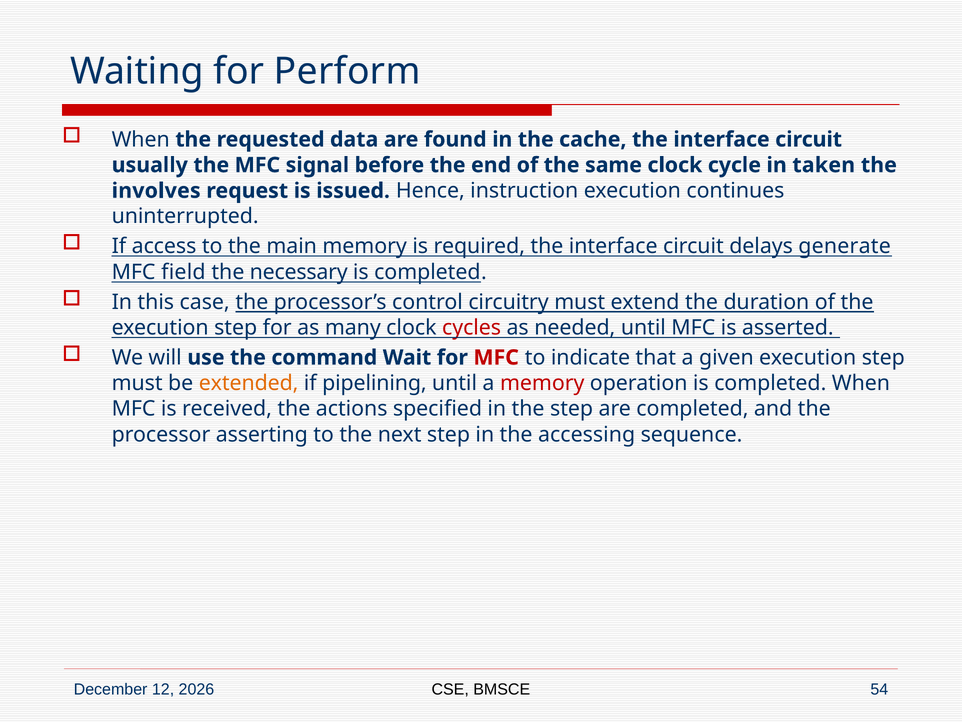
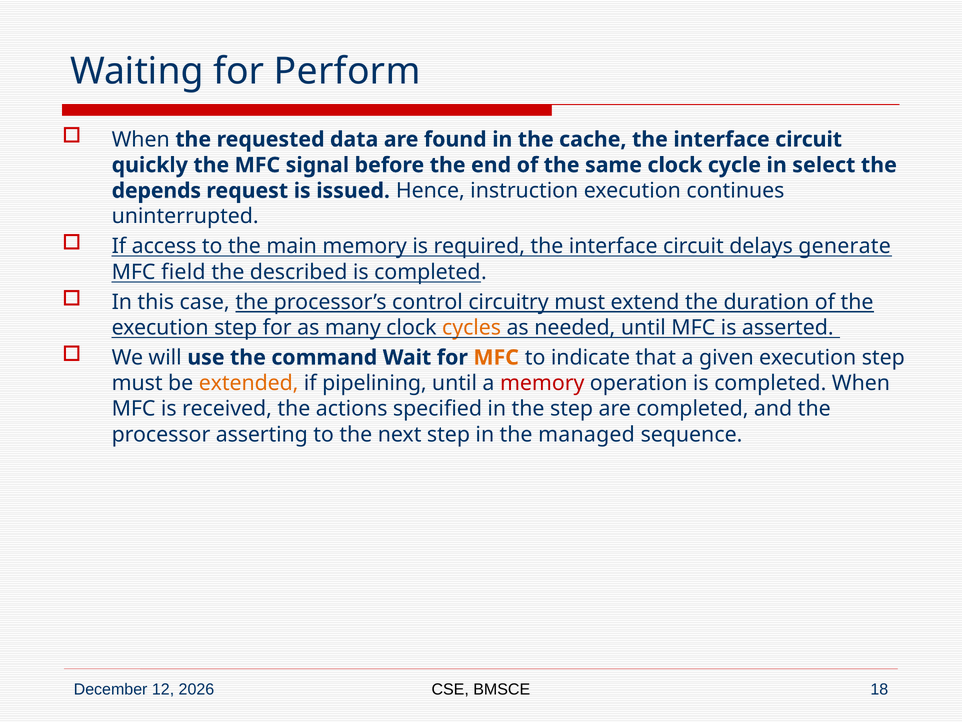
usually: usually -> quickly
taken: taken -> select
involves: involves -> depends
necessary: necessary -> described
cycles colour: red -> orange
MFC at (496, 357) colour: red -> orange
accessing: accessing -> managed
54: 54 -> 18
